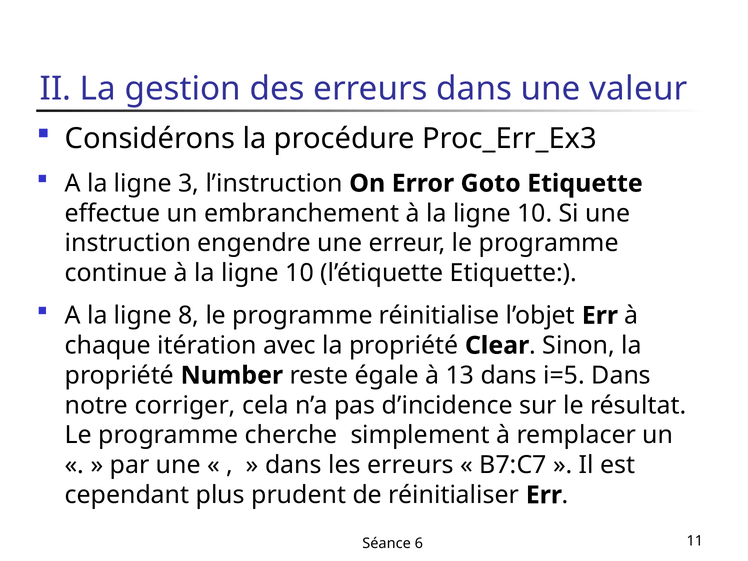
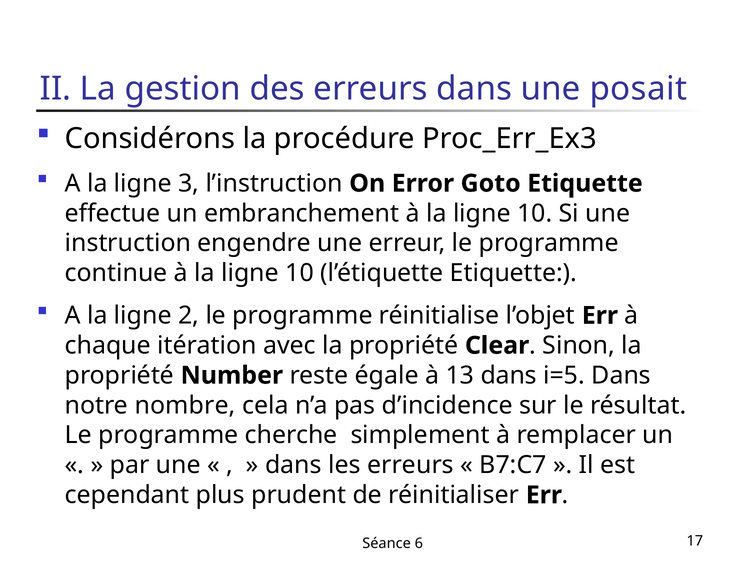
valeur: valeur -> posait
8: 8 -> 2
corriger: corriger -> nombre
11: 11 -> 17
